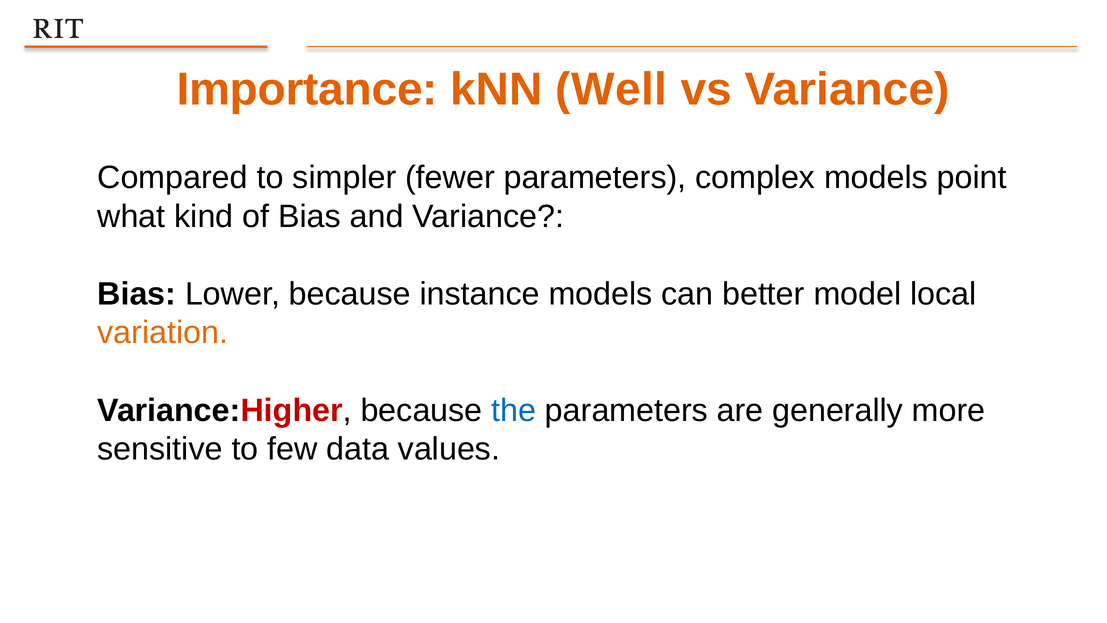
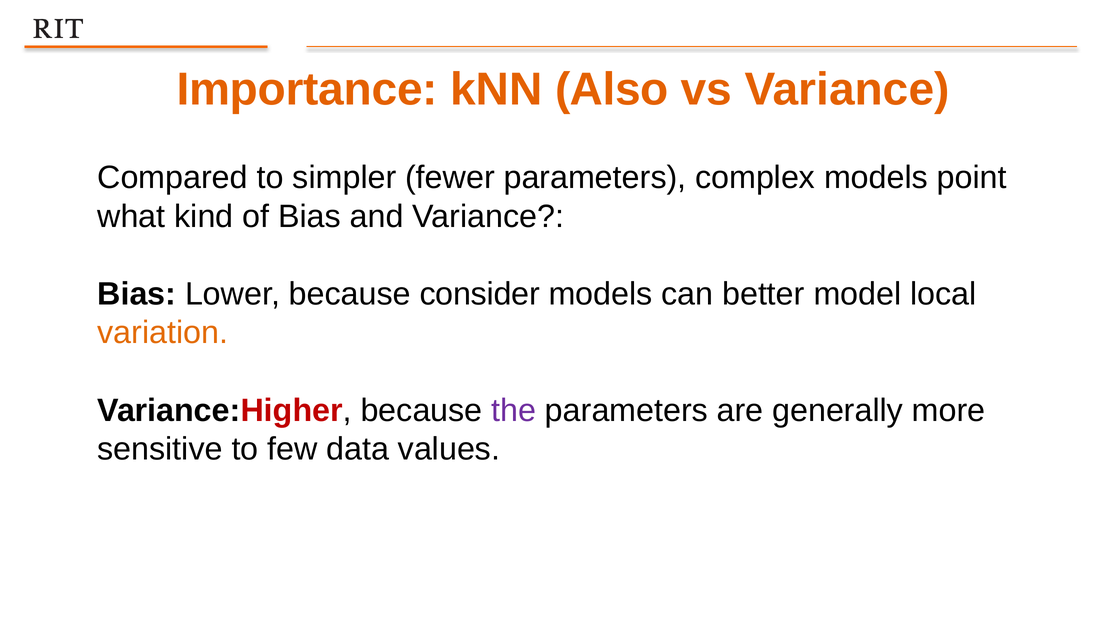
Well: Well -> Also
instance: instance -> consider
the colour: blue -> purple
